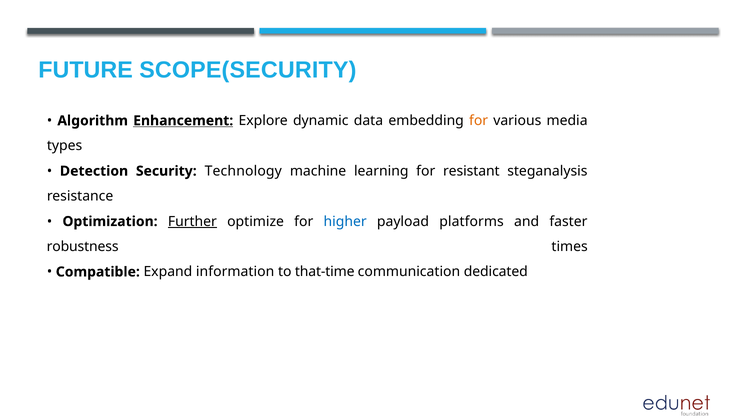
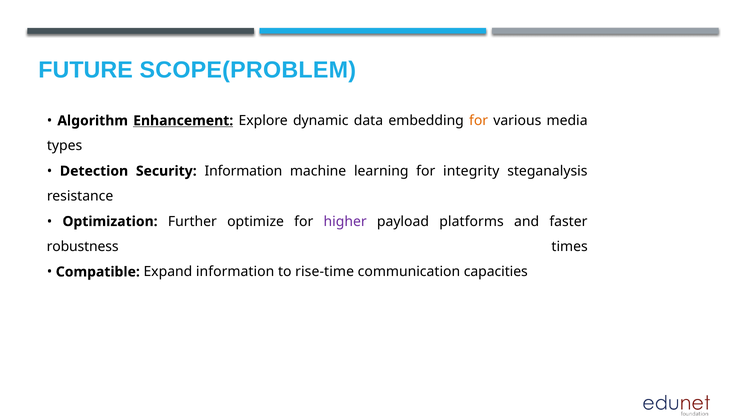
SCOPE(SECURITY: SCOPE(SECURITY -> SCOPE(PROBLEM
Security Technology: Technology -> Information
resistant: resistant -> integrity
Further underline: present -> none
higher colour: blue -> purple
that-time: that-time -> rise-time
dedicated: dedicated -> capacities
